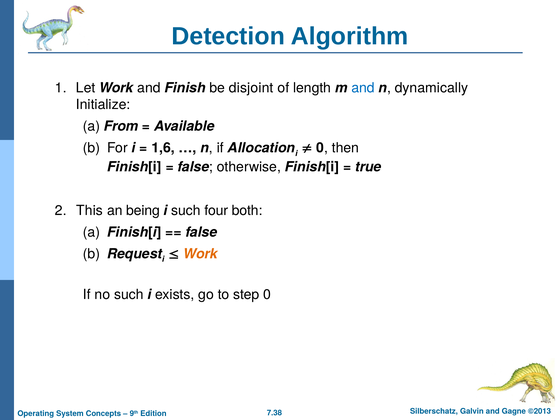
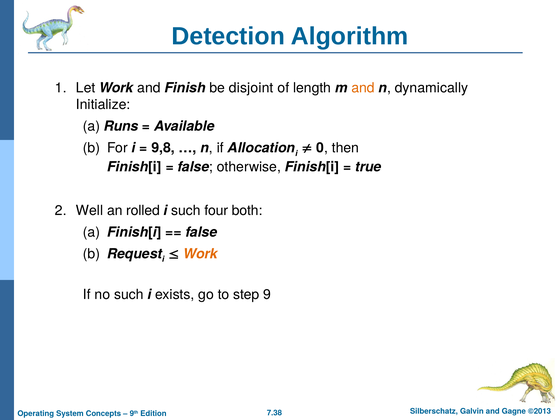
and at (363, 88) colour: blue -> orange
From: From -> Runs
1,6: 1,6 -> 9,8
This: This -> Well
being: being -> rolled
step 0: 0 -> 9
